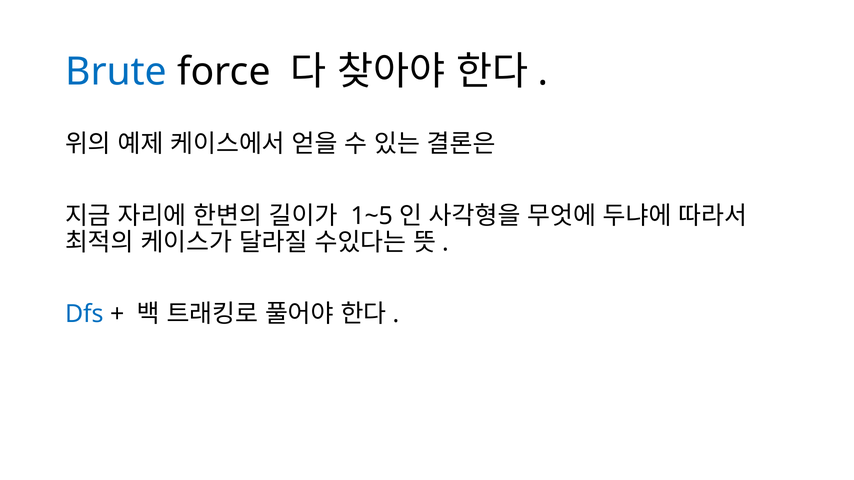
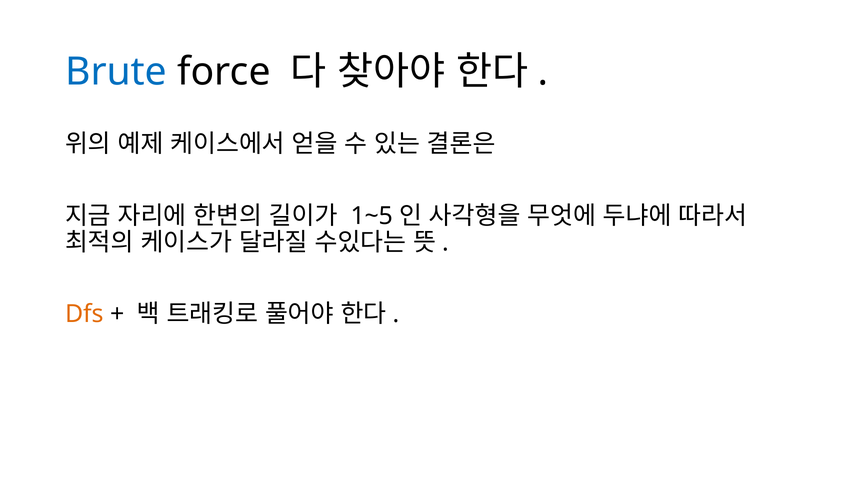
Dfs colour: blue -> orange
